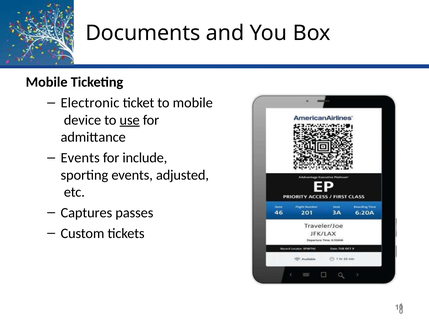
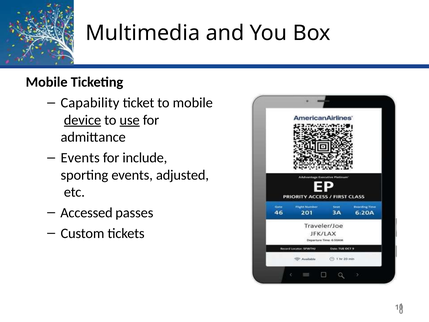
Documents: Documents -> Multimedia
Electronic: Electronic -> Capability
device underline: none -> present
Captures: Captures -> Accessed
